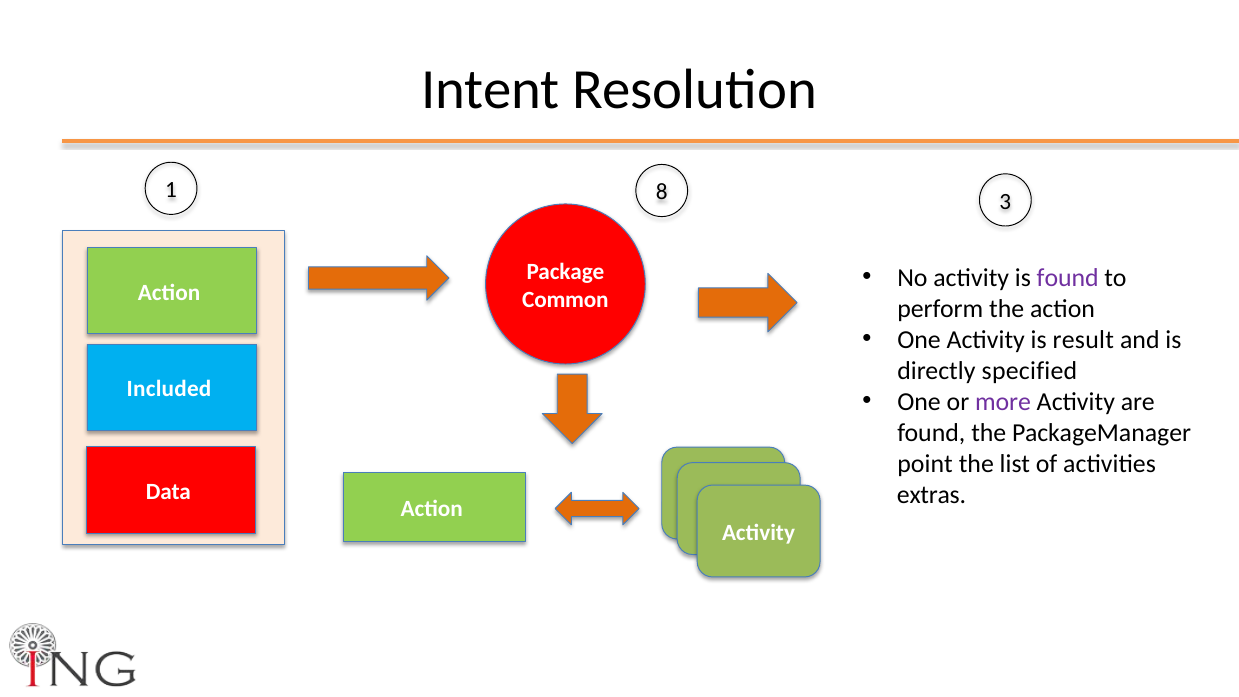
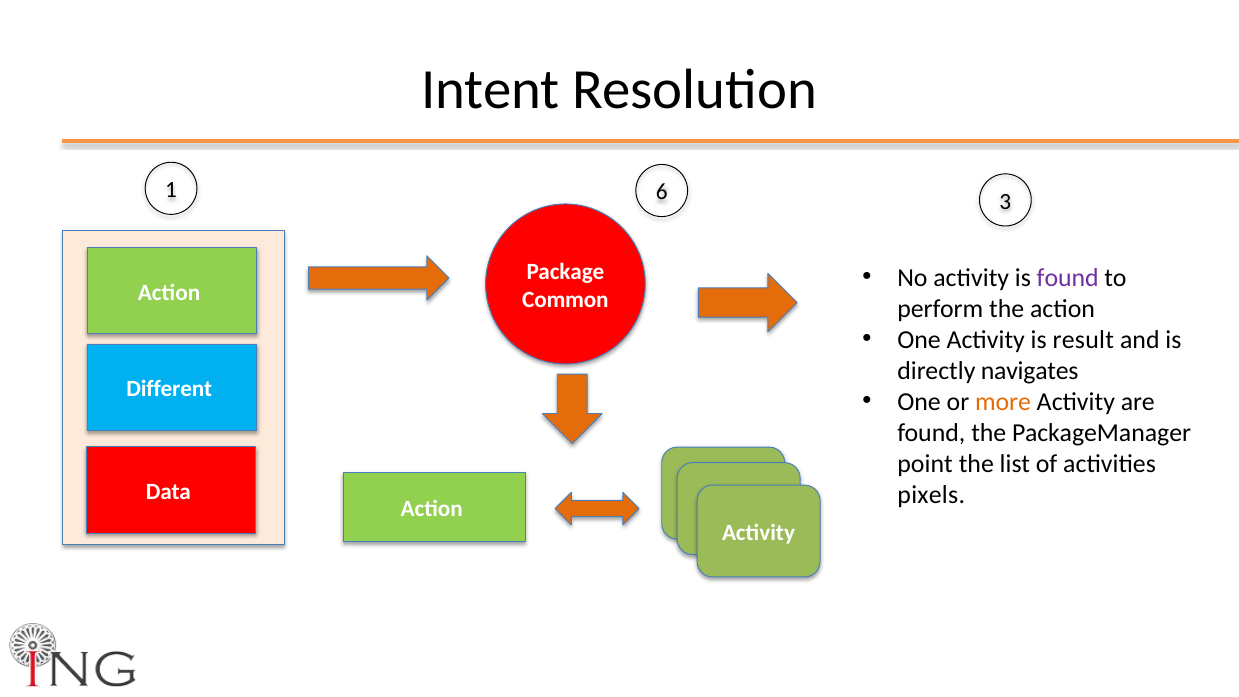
8: 8 -> 6
specified: specified -> navigates
Included: Included -> Different
more colour: purple -> orange
extras: extras -> pixels
